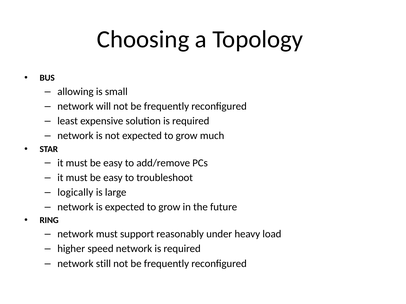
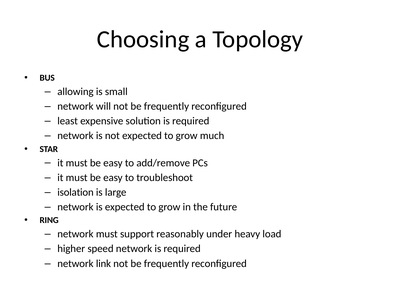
logically: logically -> isolation
still: still -> link
